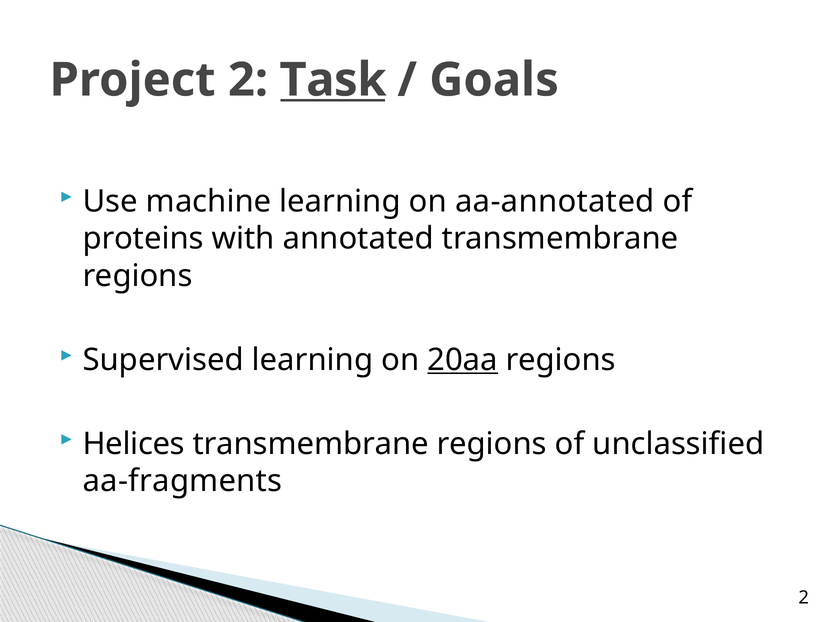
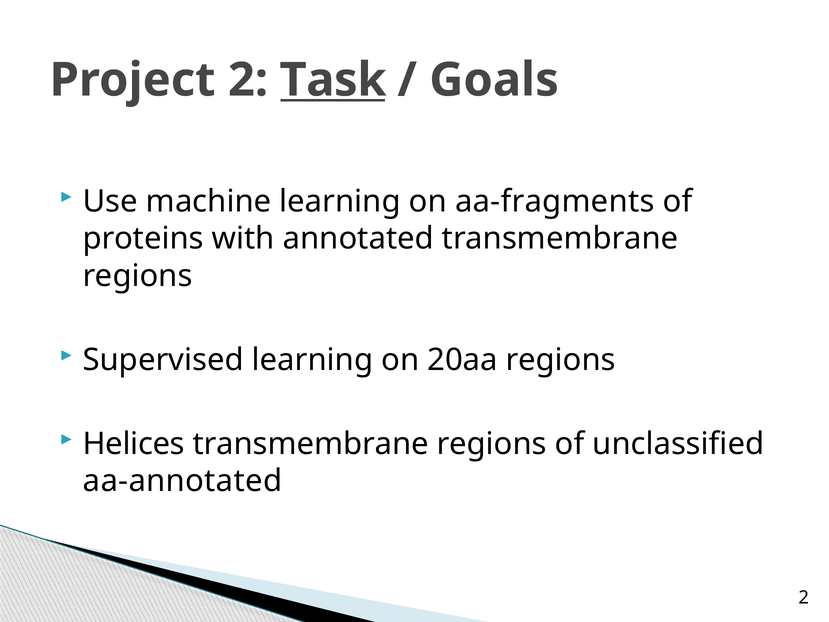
aa-annotated: aa-annotated -> aa-fragments
20aa underline: present -> none
aa-fragments: aa-fragments -> aa-annotated
